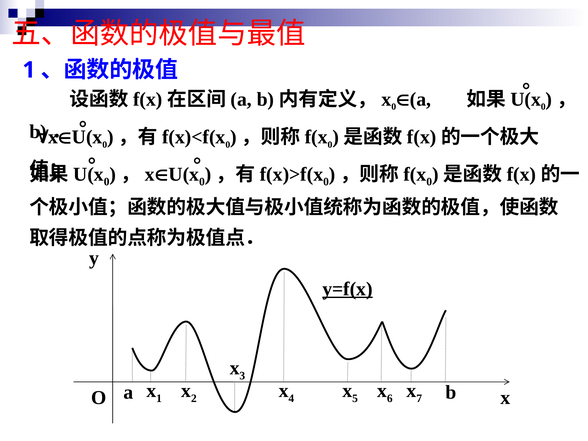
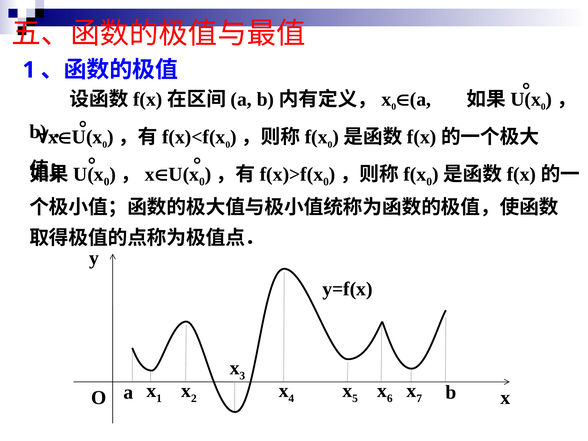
y=f(x underline: present -> none
